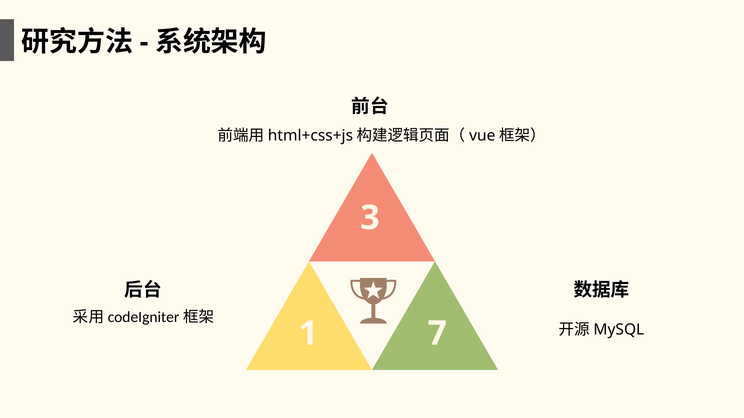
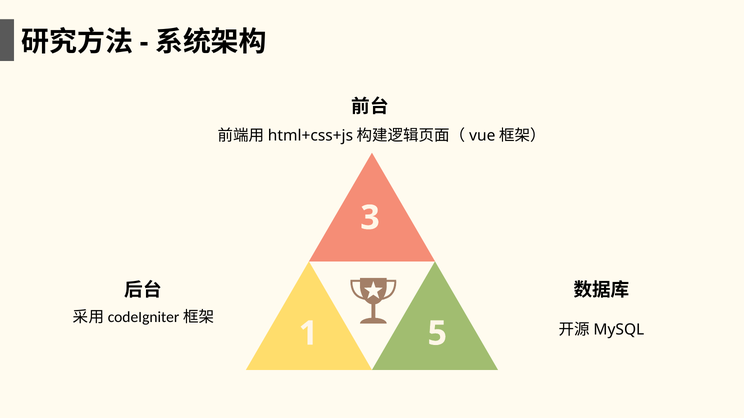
7: 7 -> 5
